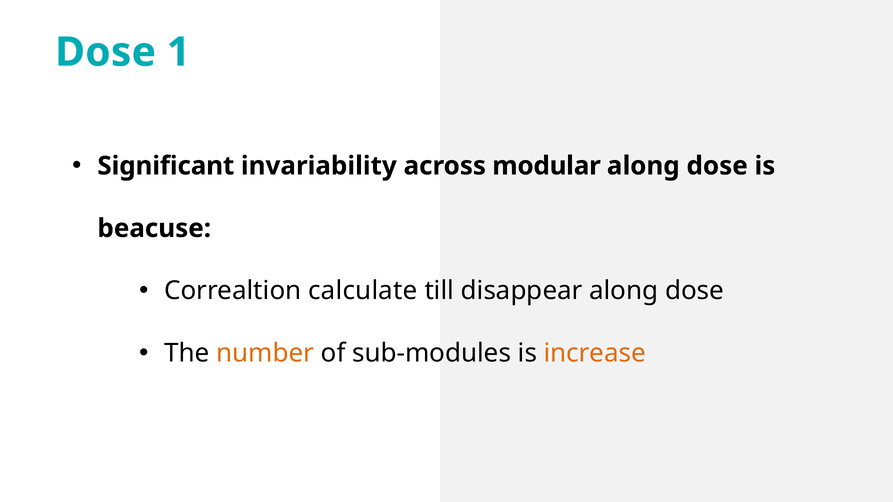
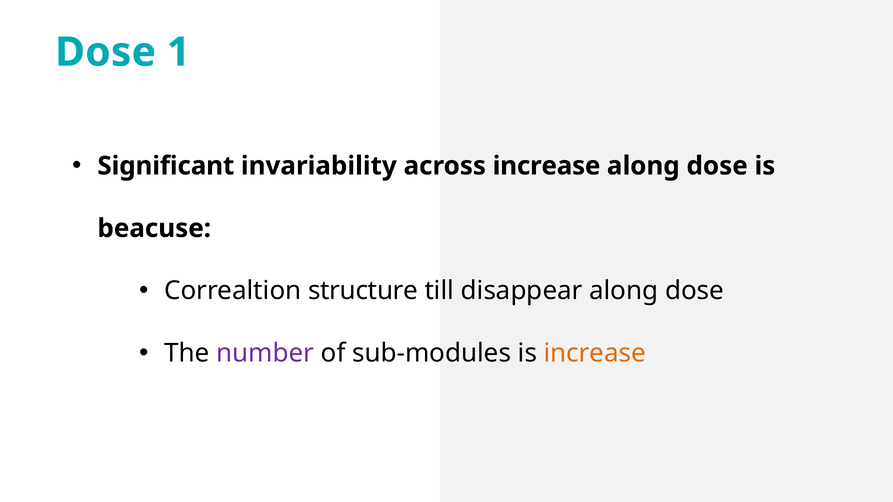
across modular: modular -> increase
calculate: calculate -> structure
number colour: orange -> purple
